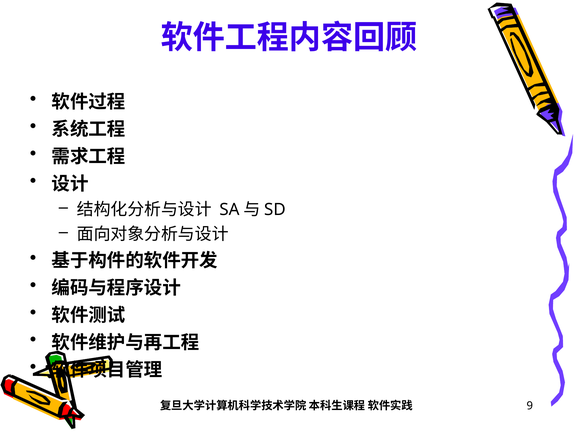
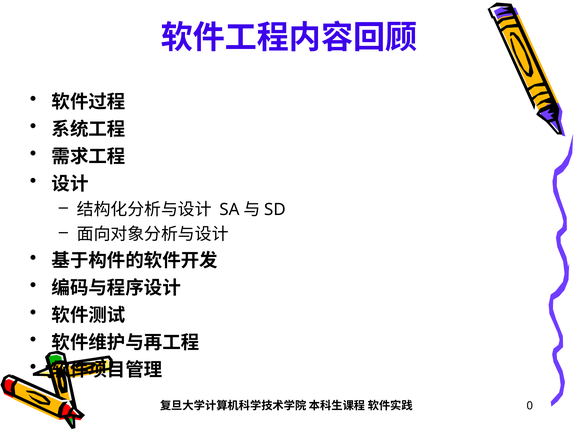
9: 9 -> 0
